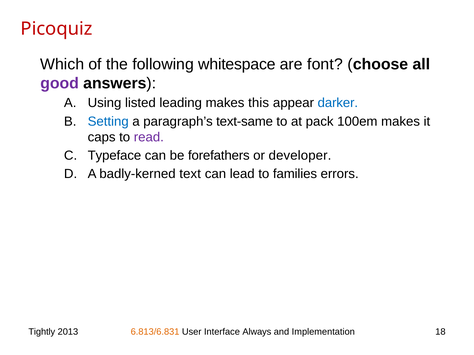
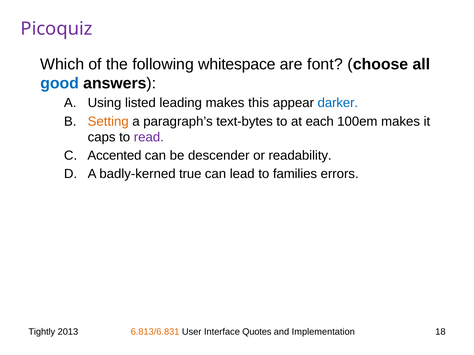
Picoquiz colour: red -> purple
good colour: purple -> blue
Setting colour: blue -> orange
text-same: text-same -> text-bytes
pack: pack -> each
Typeface: Typeface -> Accented
forefathers: forefathers -> descender
developer: developer -> readability
text: text -> true
Always: Always -> Quotes
